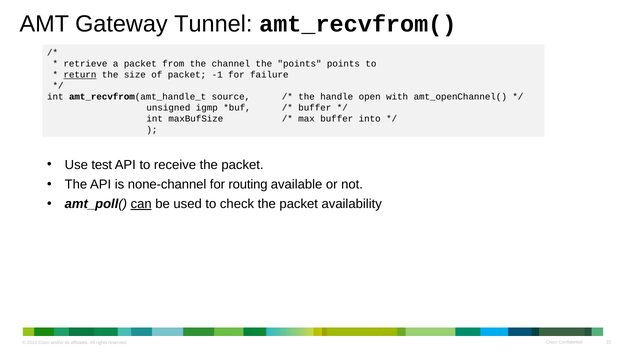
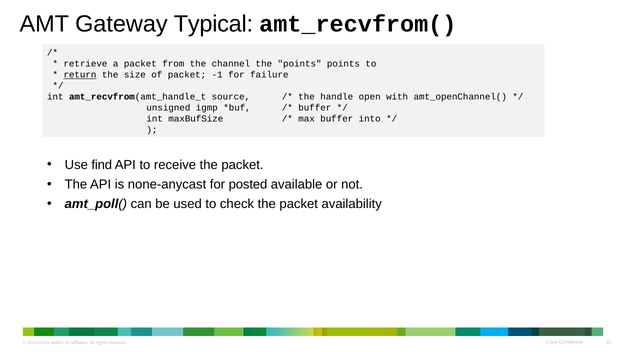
Tunnel: Tunnel -> Typical
test: test -> find
none-channel: none-channel -> none-anycast
routing: routing -> posted
can underline: present -> none
